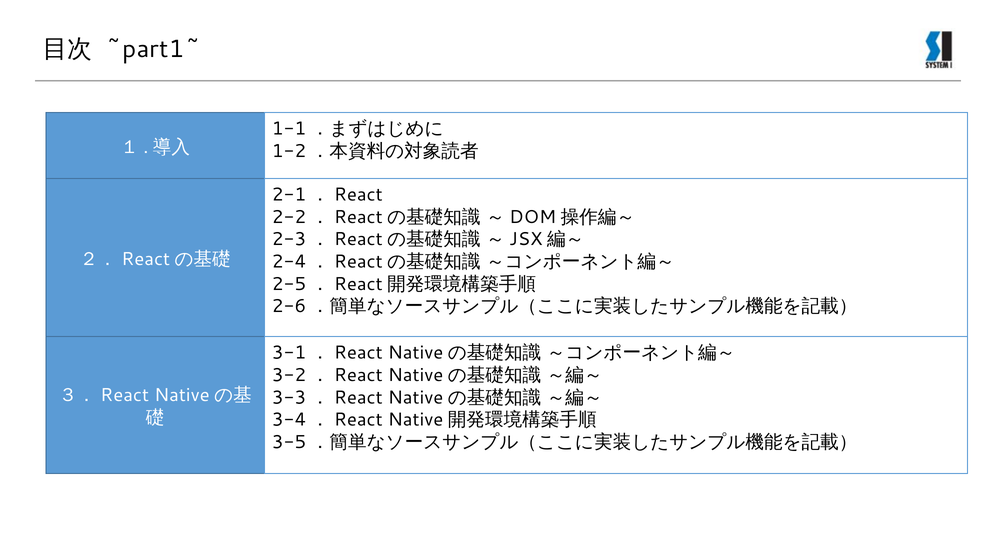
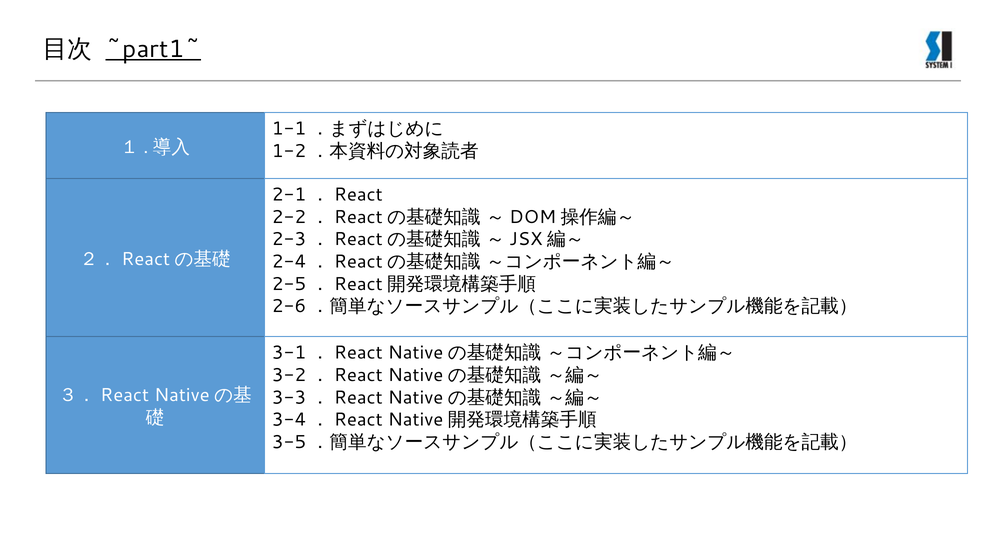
~part1~ underline: none -> present
